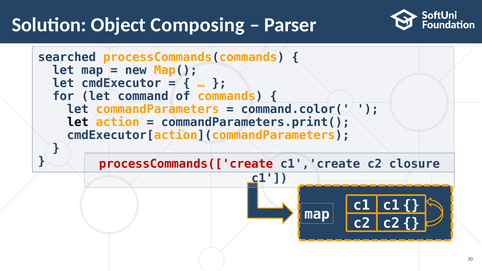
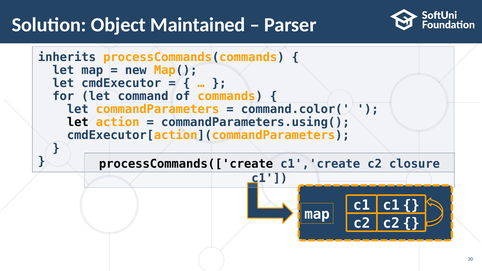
Composing: Composing -> Maintained
searched: searched -> inherits
commandParameters.print(: commandParameters.print( -> commandParameters.using(
processCommands(['create colour: red -> black
